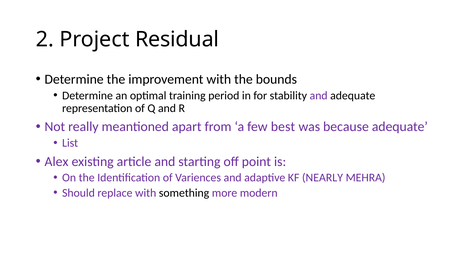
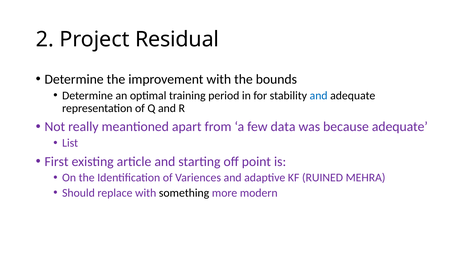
and at (319, 95) colour: purple -> blue
best: best -> data
Alex: Alex -> First
NEARLY: NEARLY -> RUINED
